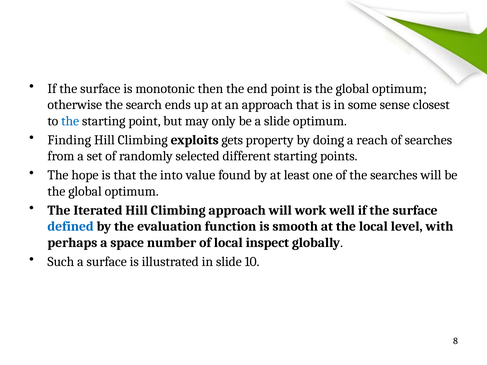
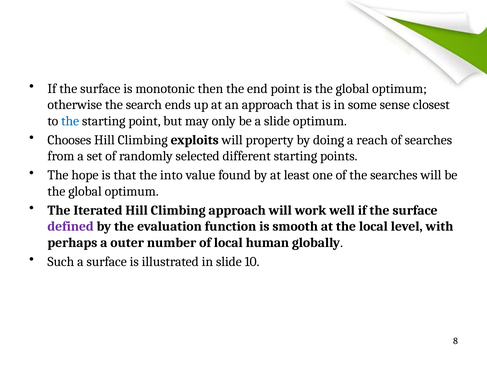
Finding: Finding -> Chooses
exploits gets: gets -> will
defined colour: blue -> purple
space: space -> outer
inspect: inspect -> human
